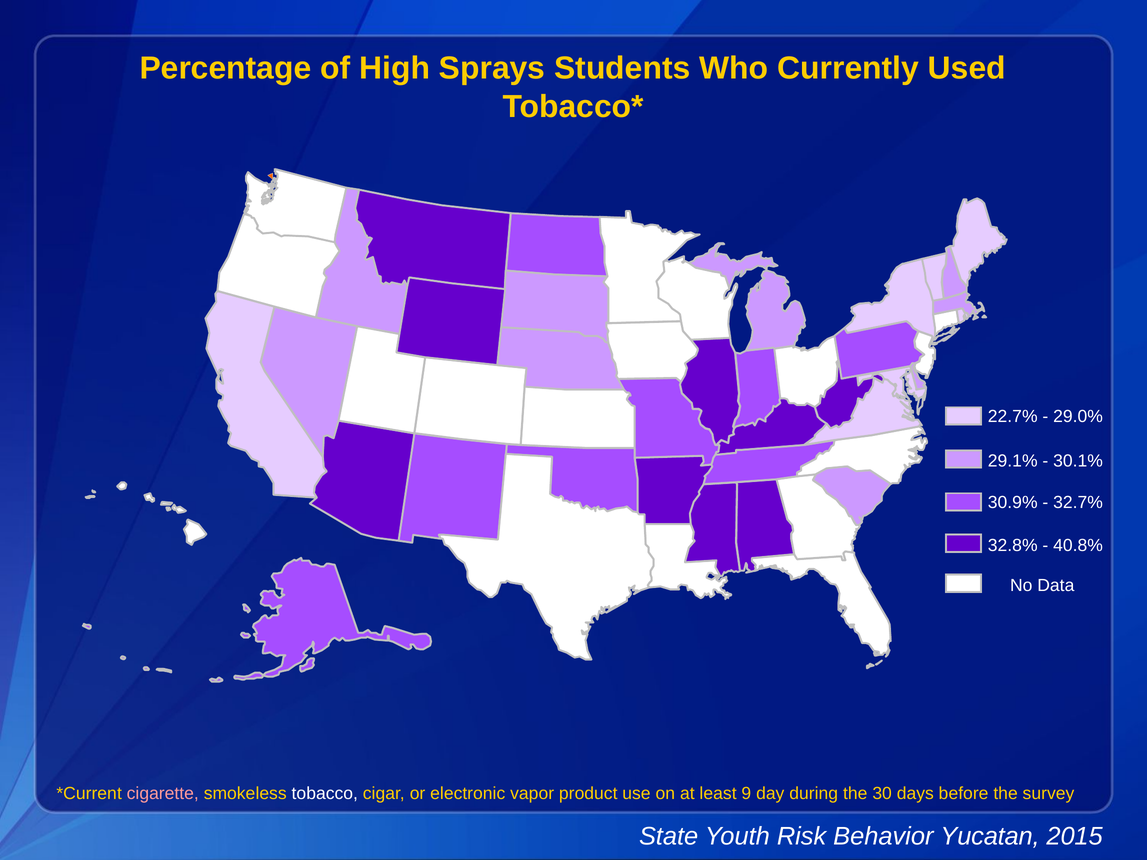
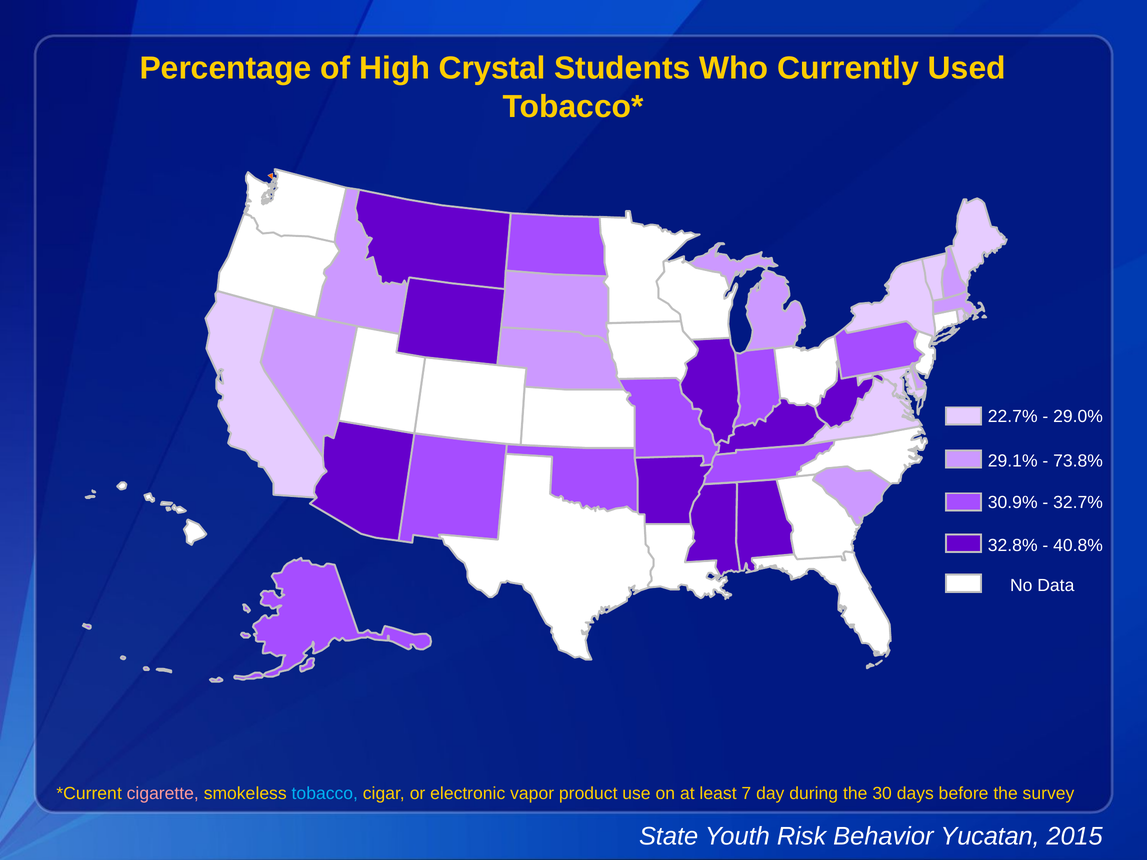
Sprays: Sprays -> Crystal
30.1%: 30.1% -> 73.8%
tobacco colour: white -> light blue
9: 9 -> 7
